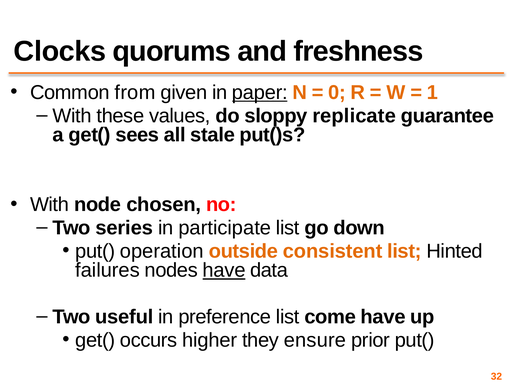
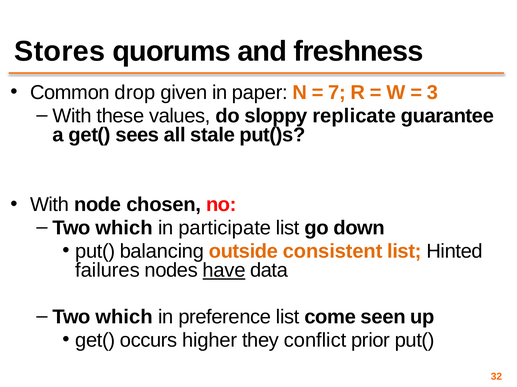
Clocks: Clocks -> Stores
from: from -> drop
paper underline: present -> none
0: 0 -> 7
1: 1 -> 3
series at (124, 228): series -> which
operation: operation -> balancing
useful at (124, 317): useful -> which
come have: have -> seen
ensure: ensure -> conflict
